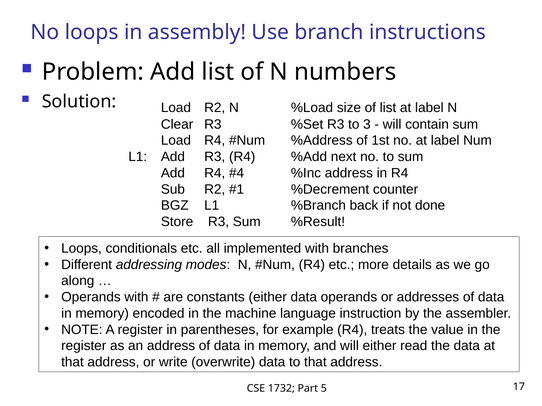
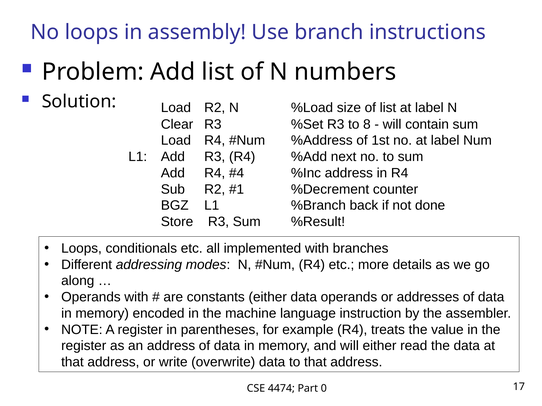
3: 3 -> 8
1732: 1732 -> 4474
5: 5 -> 0
